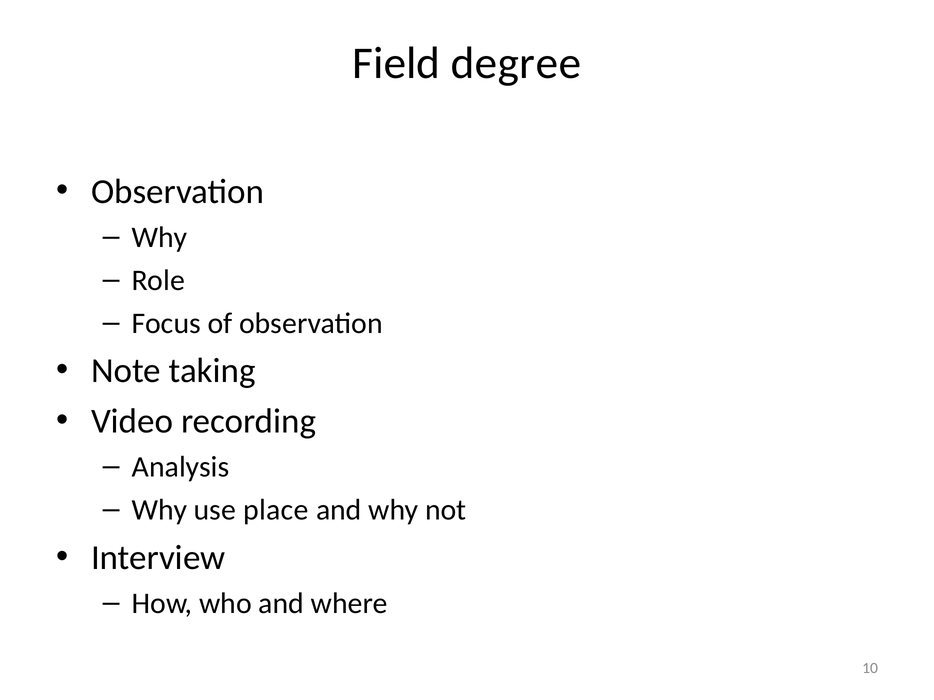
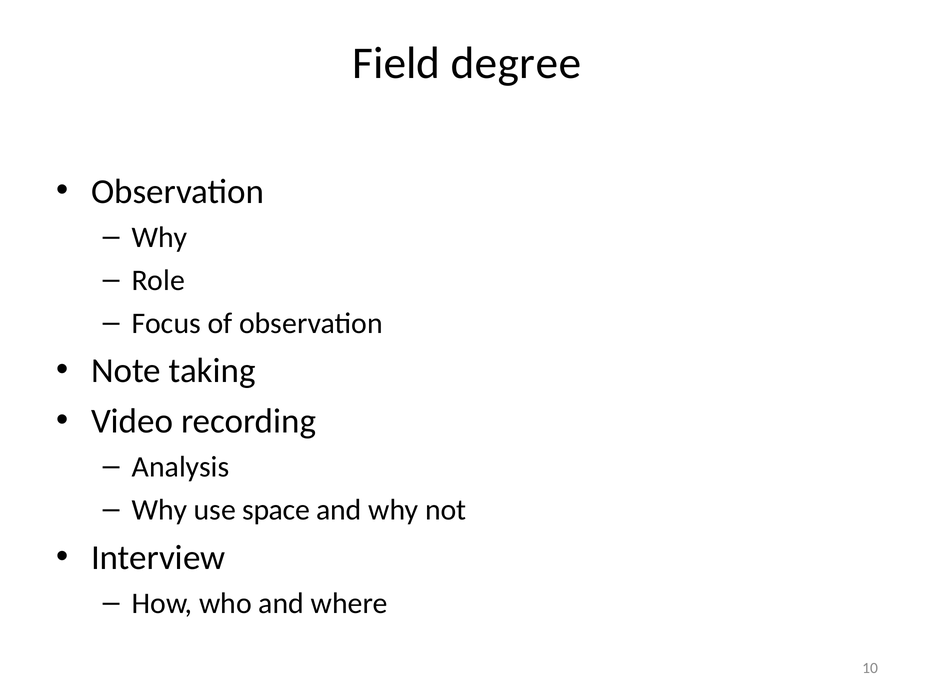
place: place -> space
